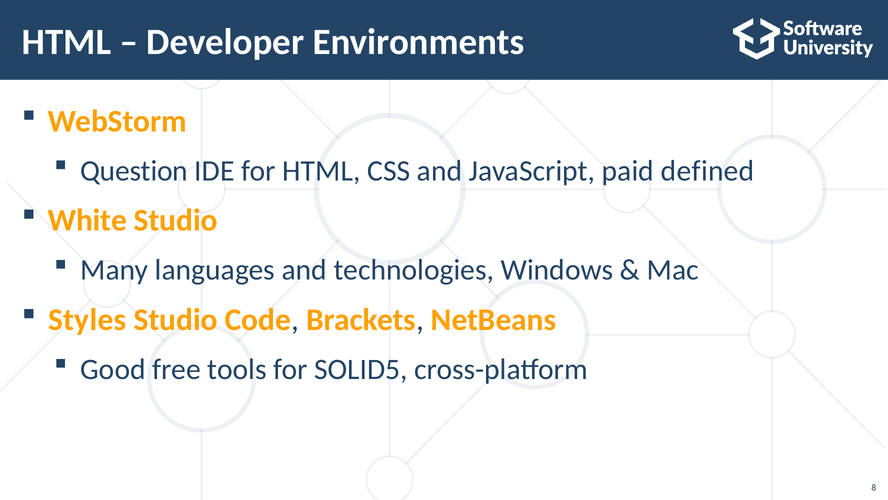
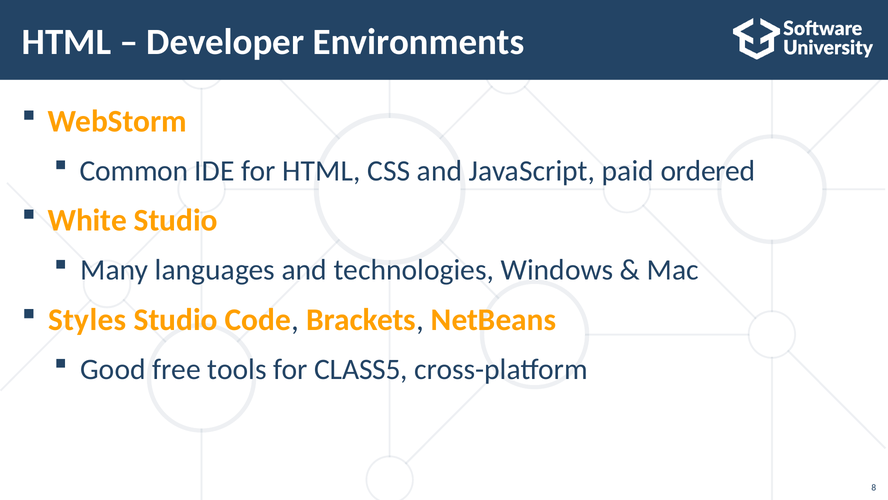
Question: Question -> Common
defined: defined -> ordered
SOLID5: SOLID5 -> CLASS5
